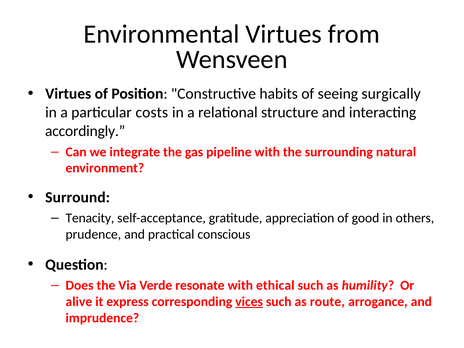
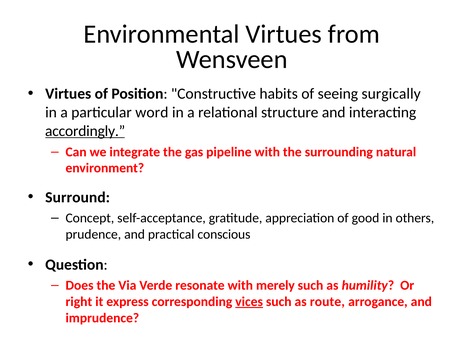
costs: costs -> word
accordingly underline: none -> present
Tenacity: Tenacity -> Concept
ethical: ethical -> merely
alive: alive -> right
